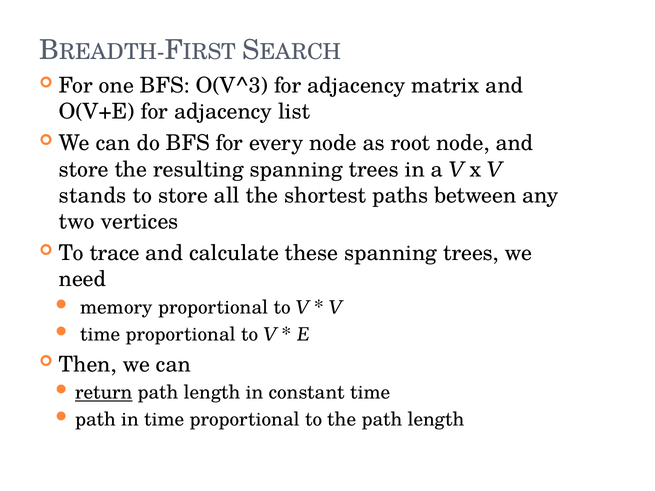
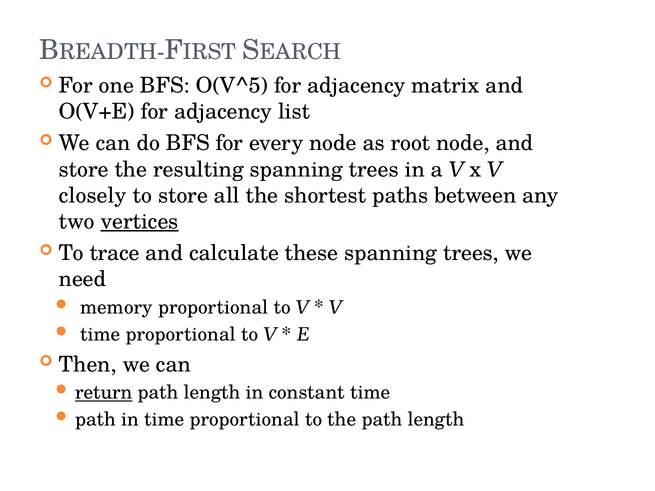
O(V^3: O(V^3 -> O(V^5
stands: stands -> closely
vertices underline: none -> present
